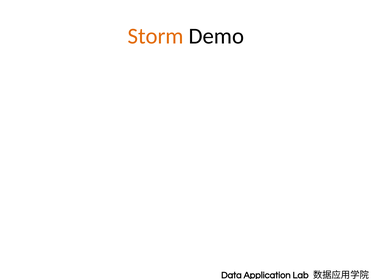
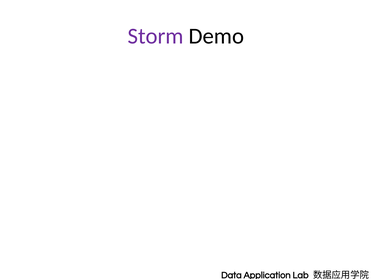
Storm colour: orange -> purple
